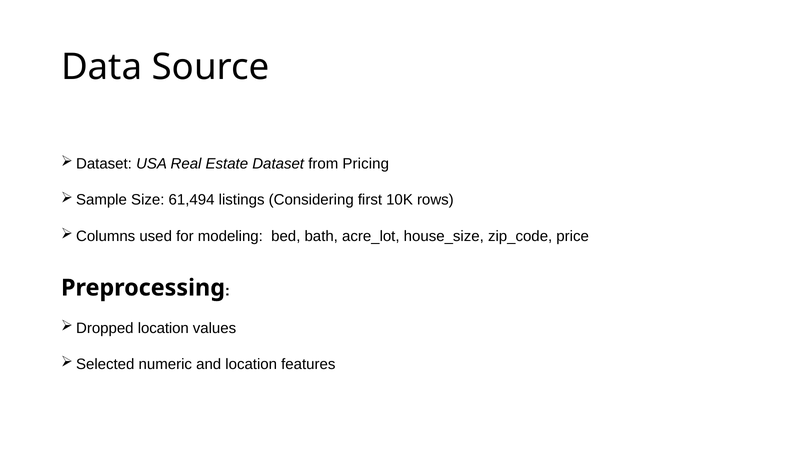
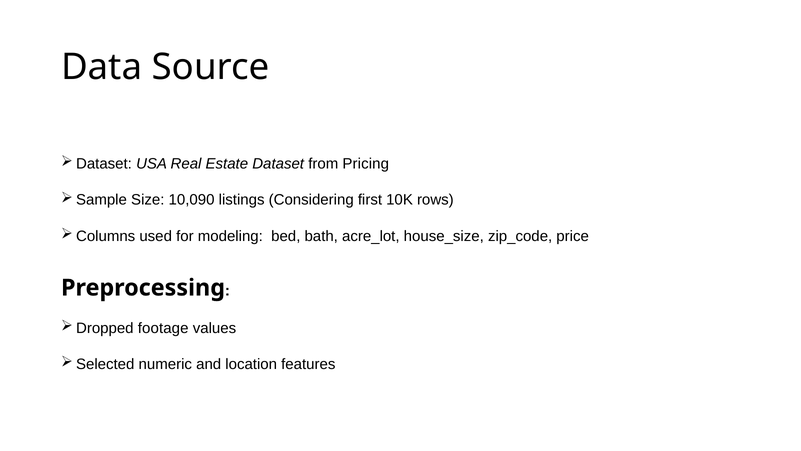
61,494: 61,494 -> 10,090
location at (163, 328): location -> footage
